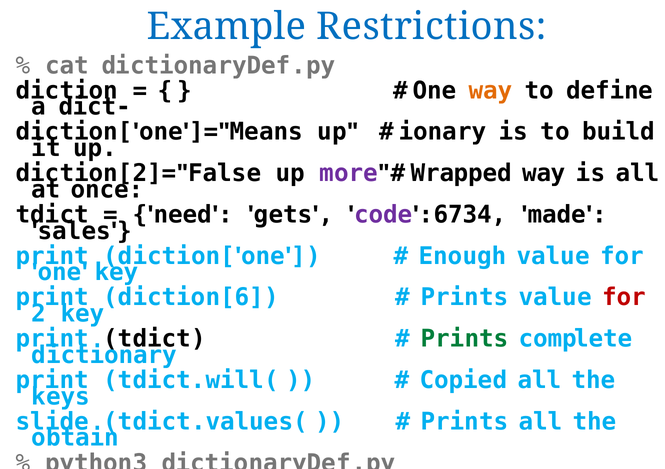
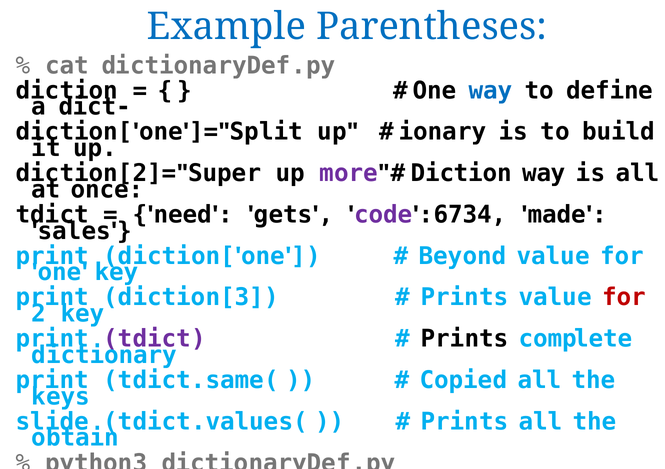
Restrictions: Restrictions -> Parentheses
way at (491, 90) colour: orange -> blue
Means: Means -> Split
False: False -> Super
Wrapped at (461, 173): Wrapped -> Diction
Enough: Enough -> Beyond
diction[6: diction[6 -> diction[3
tdict at (155, 339) colour: black -> purple
Prints at (465, 339) colour: green -> black
tdict.will(: tdict.will( -> tdict.same(
